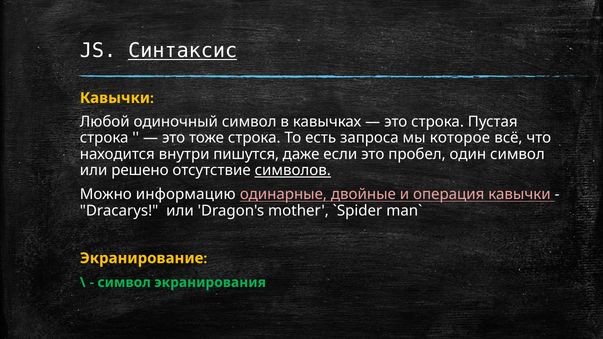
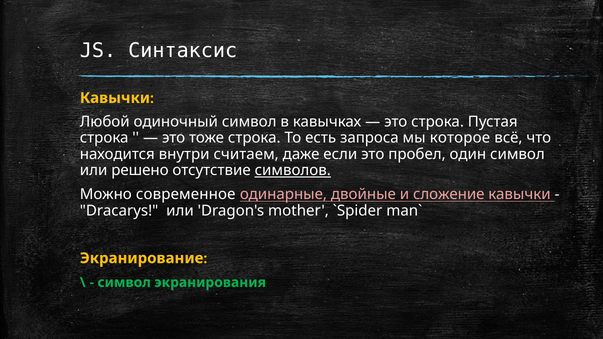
Синтаксис underline: present -> none
пишутся: пишутся -> считаем
информацию: информацию -> современное
операция: операция -> сложение
